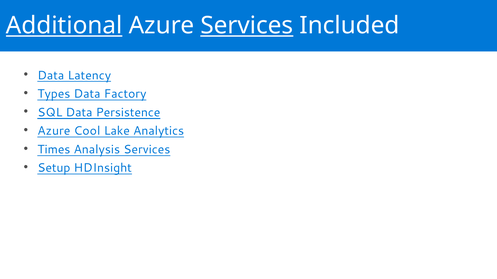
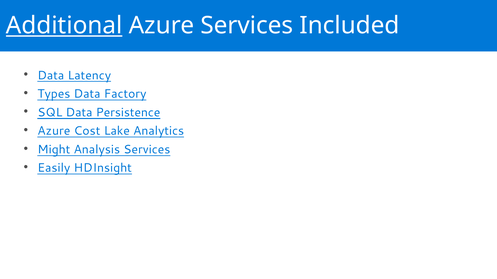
Services at (247, 26) underline: present -> none
Cool: Cool -> Cost
Times: Times -> Might
Setup: Setup -> Easily
